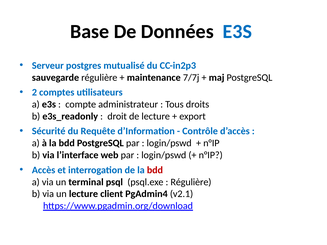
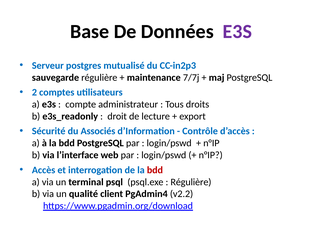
E3S at (237, 32) colour: blue -> purple
Requête: Requête -> Associés
un lecture: lecture -> qualité
v2.1: v2.1 -> v2.2
